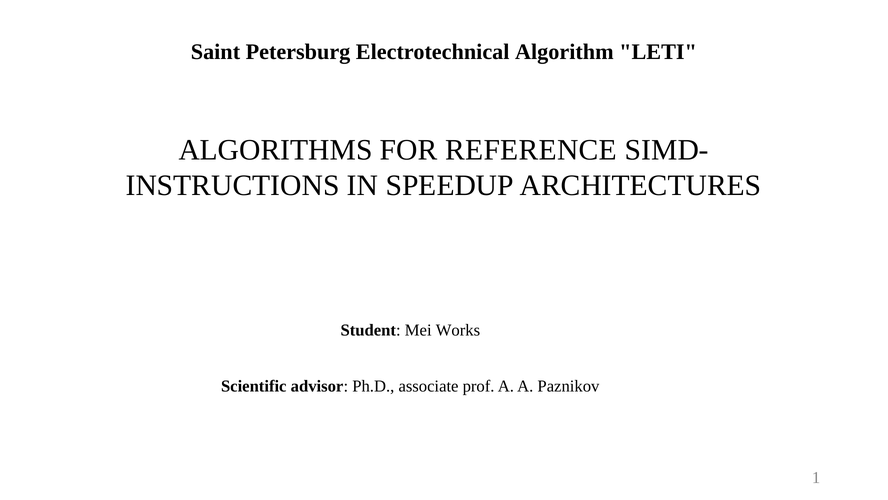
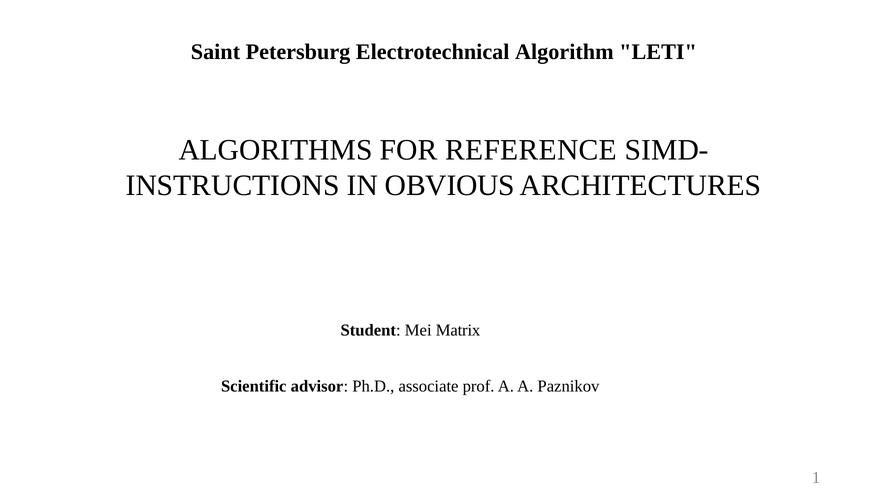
SPEEDUP: SPEEDUP -> OBVIOUS
Works: Works -> Matrix
